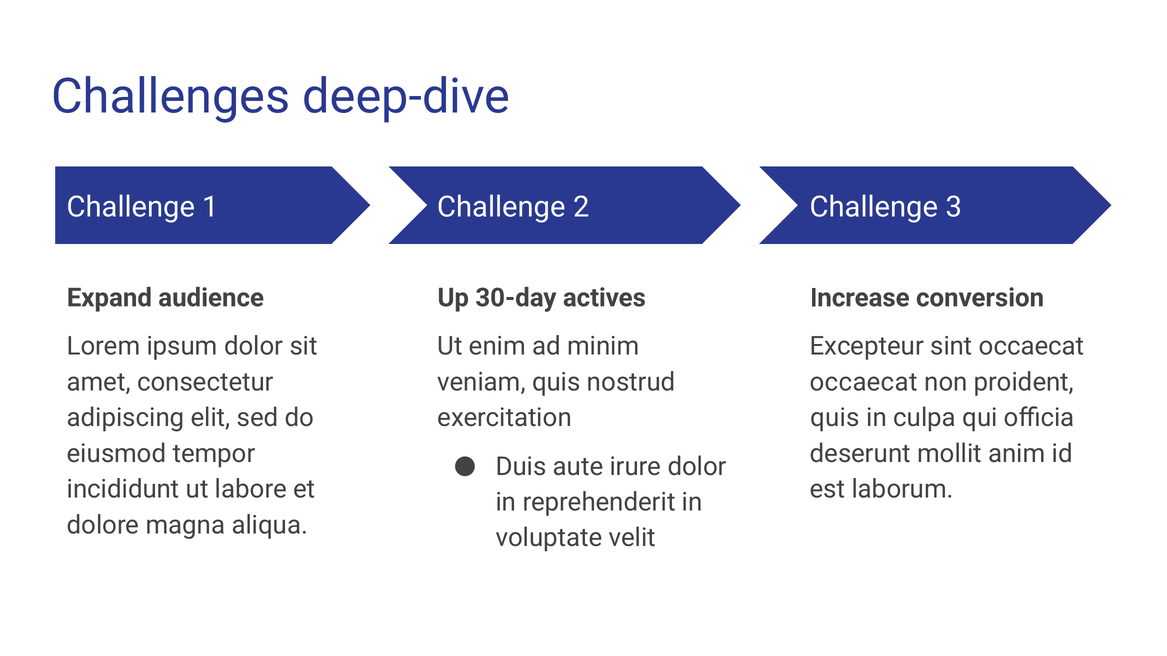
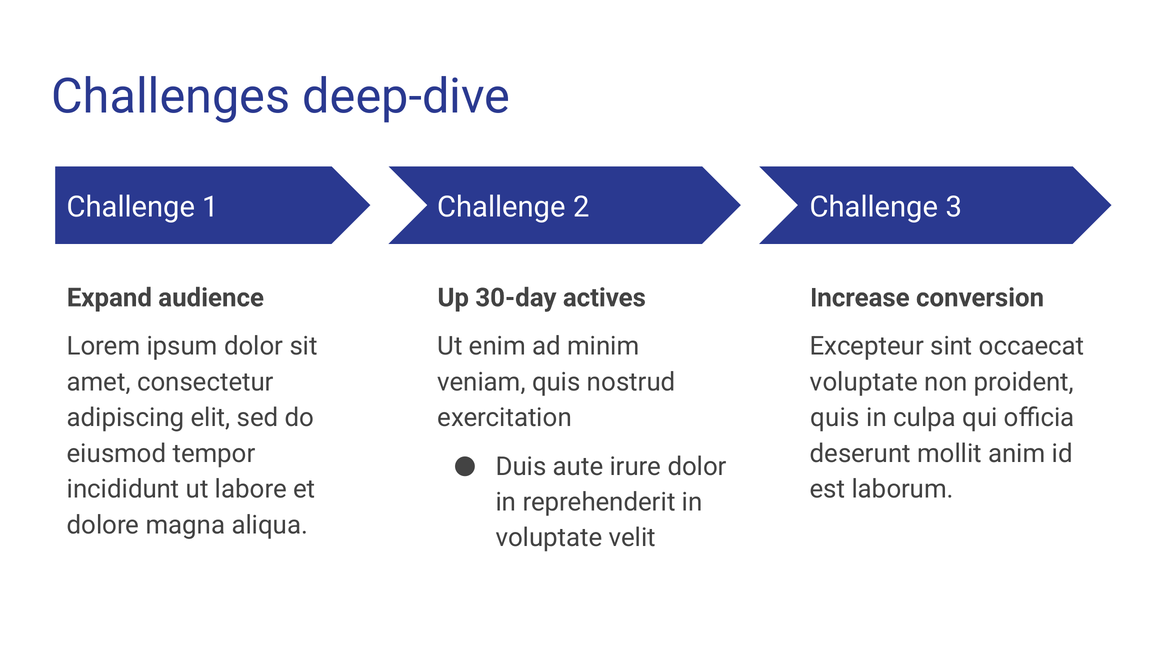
occaecat at (864, 382): occaecat -> voluptate
